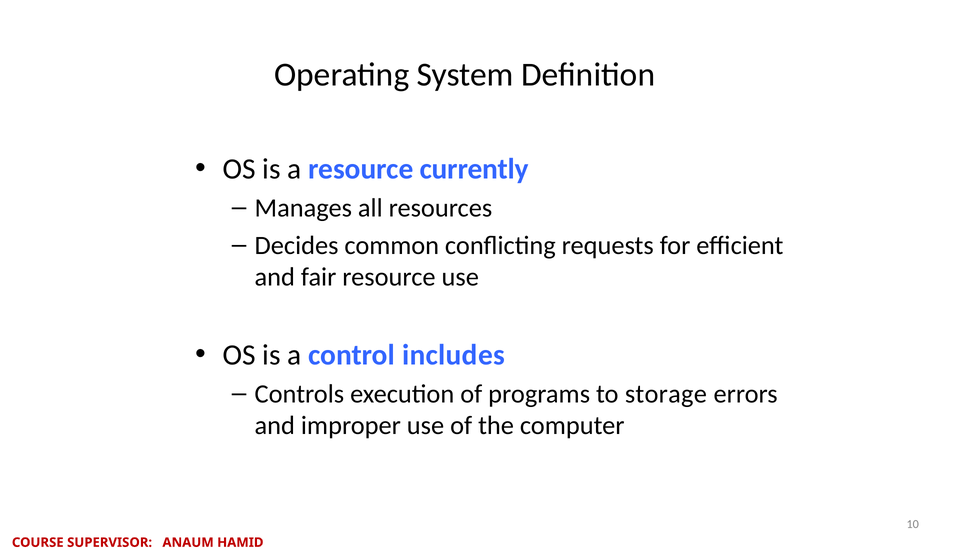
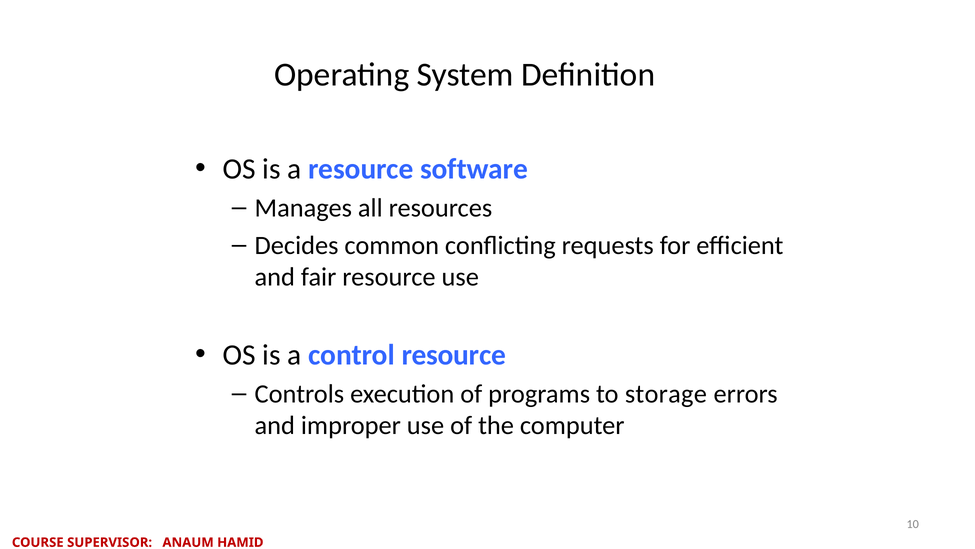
currently: currently -> software
control includes: includes -> resource
